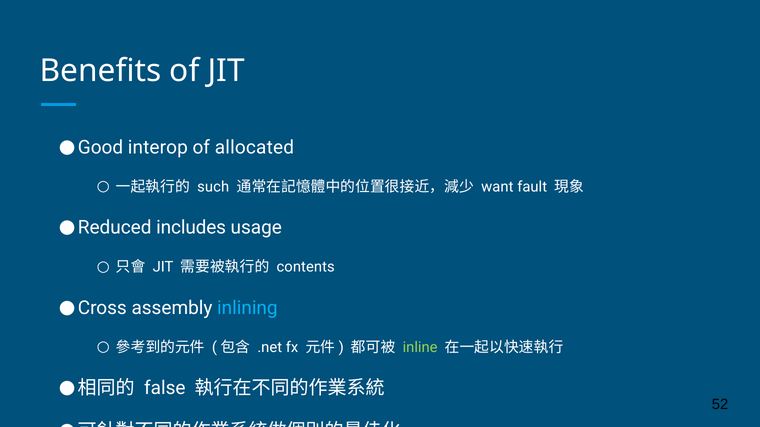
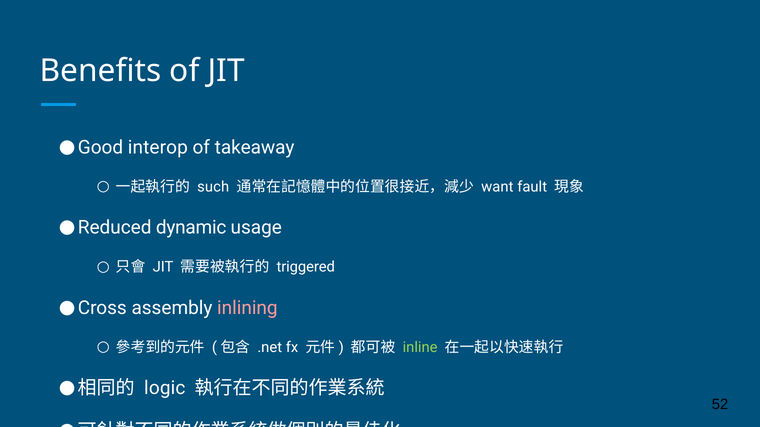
allocated: allocated -> takeaway
includes: includes -> dynamic
contents: contents -> triggered
inlining colour: light blue -> pink
false: false -> logic
